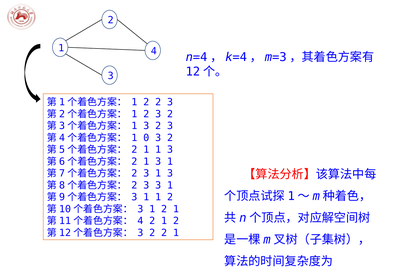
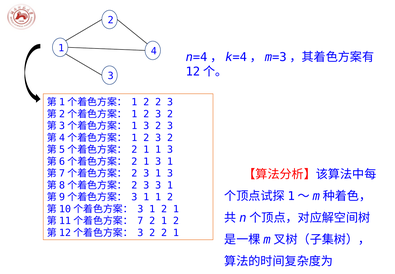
0 at (146, 138): 0 -> 2
4 at (140, 221): 4 -> 7
